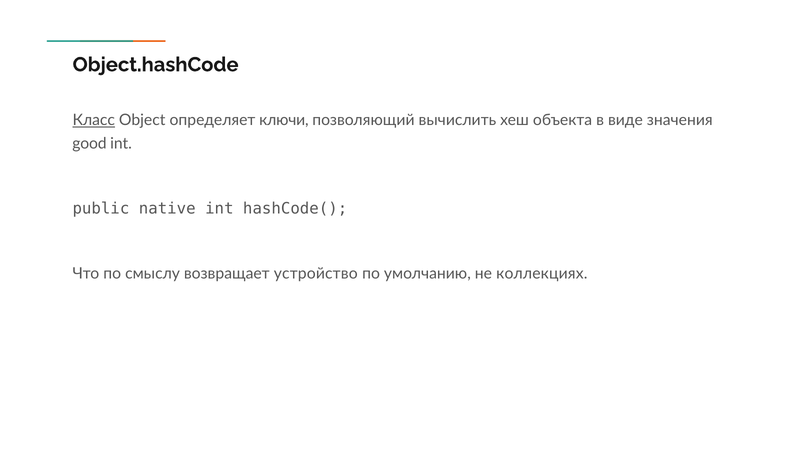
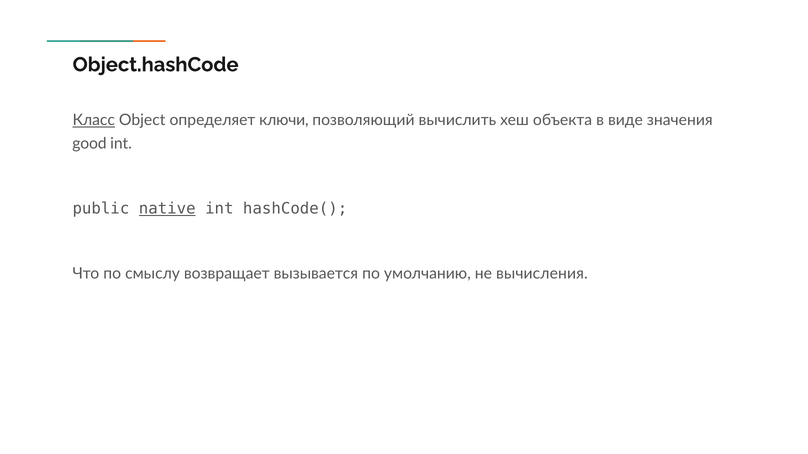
native underline: none -> present
устройство: устройство -> вызывается
коллекциях: коллекциях -> вычисления
